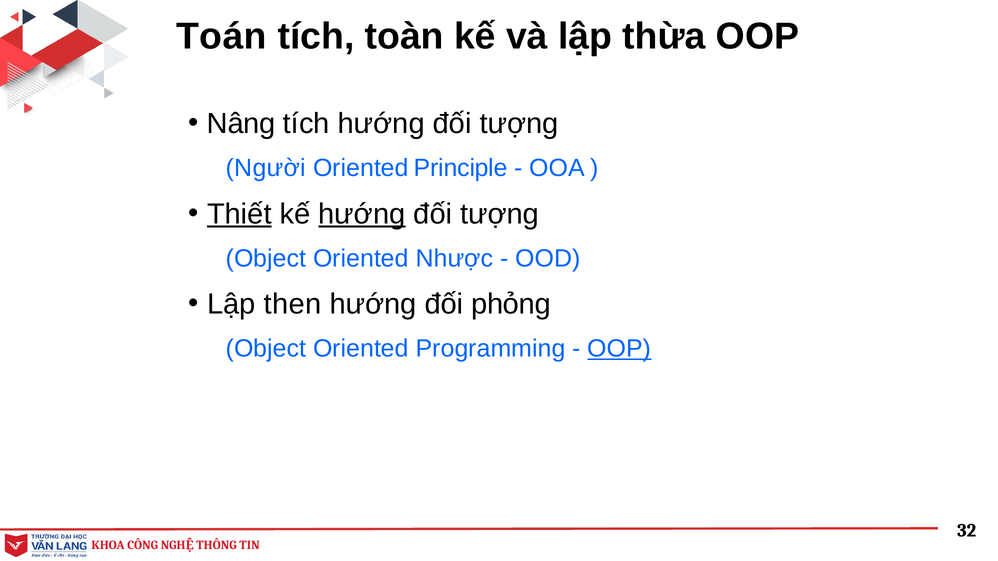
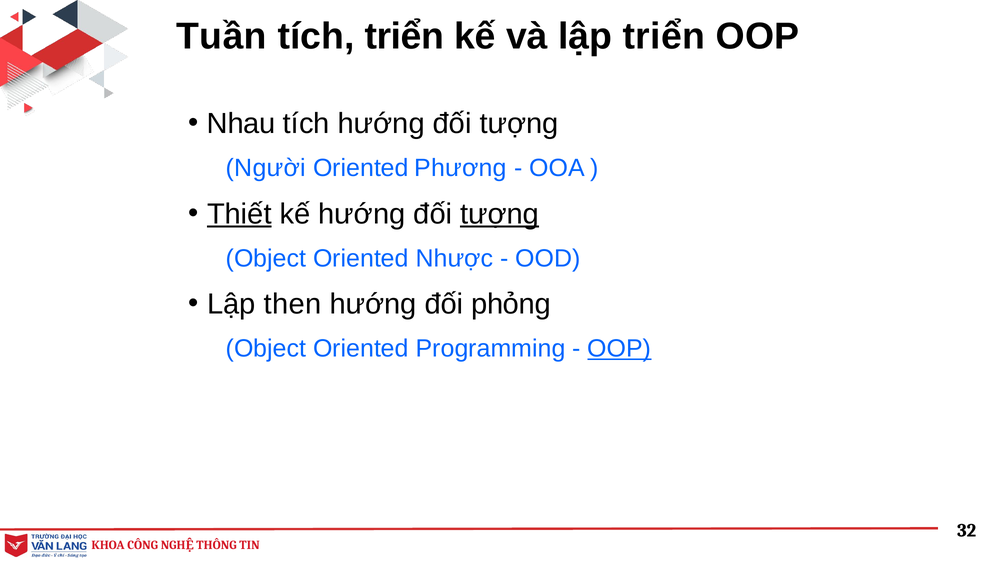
Toán: Toán -> Tuần
tích toàn: toàn -> triển
lập thừa: thừa -> triển
Nâng: Nâng -> Nhau
Principle: Principle -> Phương
hướng at (362, 214) underline: present -> none
tượng at (500, 214) underline: none -> present
